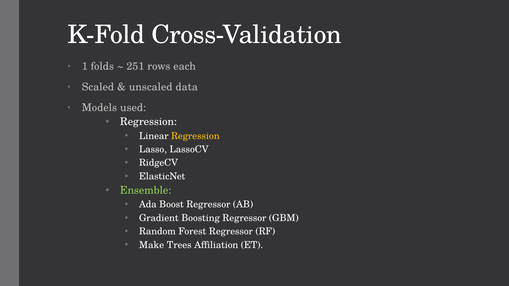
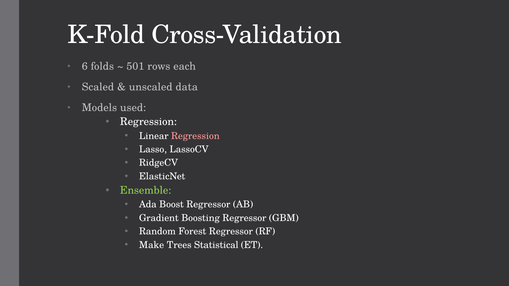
1: 1 -> 6
251: 251 -> 501
Regression at (195, 136) colour: yellow -> pink
Affiliation: Affiliation -> Statistical
